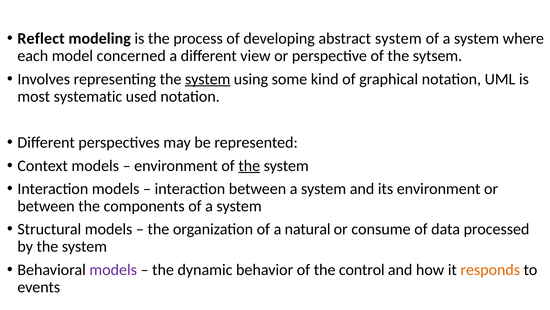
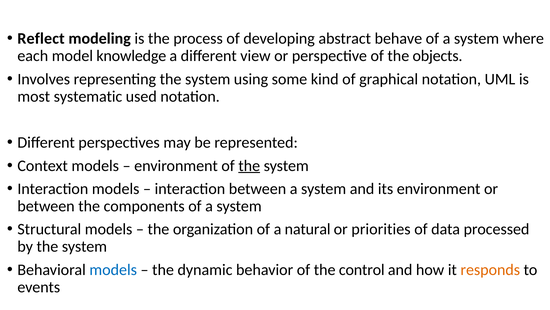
abstract system: system -> behave
concerned: concerned -> knowledge
sytsem: sytsem -> objects
system at (208, 79) underline: present -> none
consume: consume -> priorities
models at (113, 269) colour: purple -> blue
